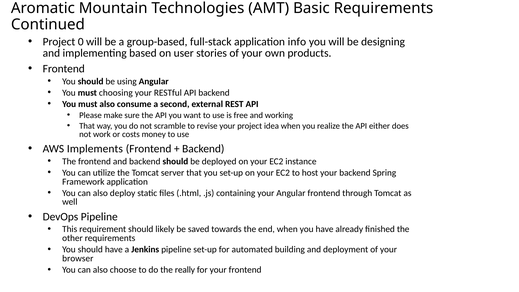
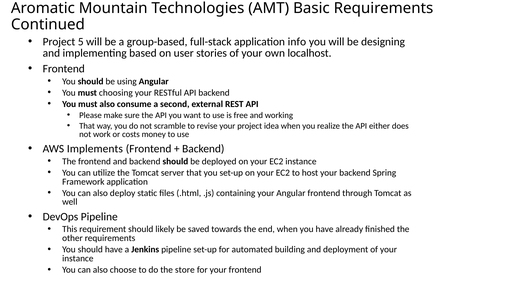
0: 0 -> 5
products: products -> localhost
browser at (78, 258): browser -> instance
really: really -> store
